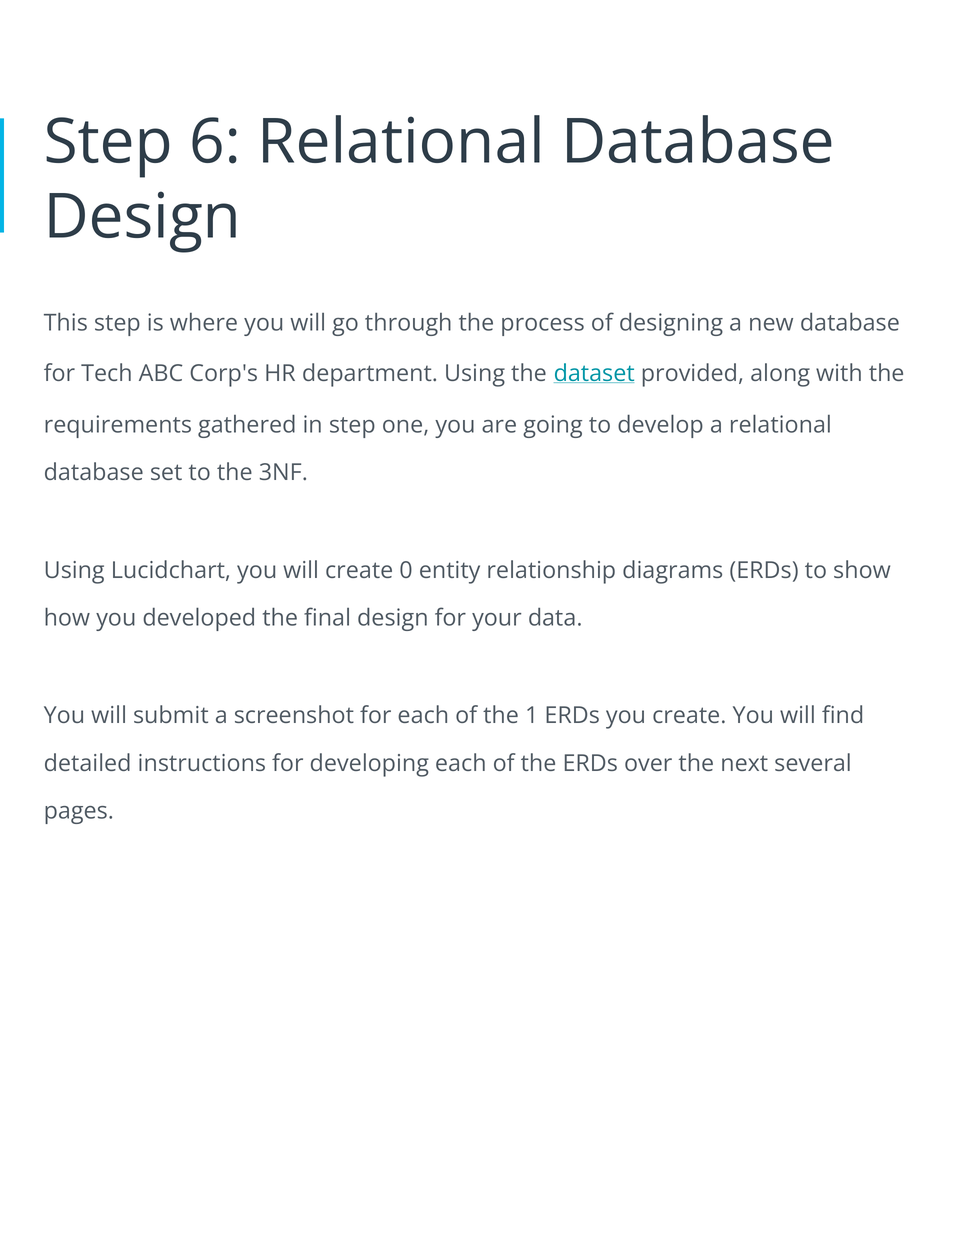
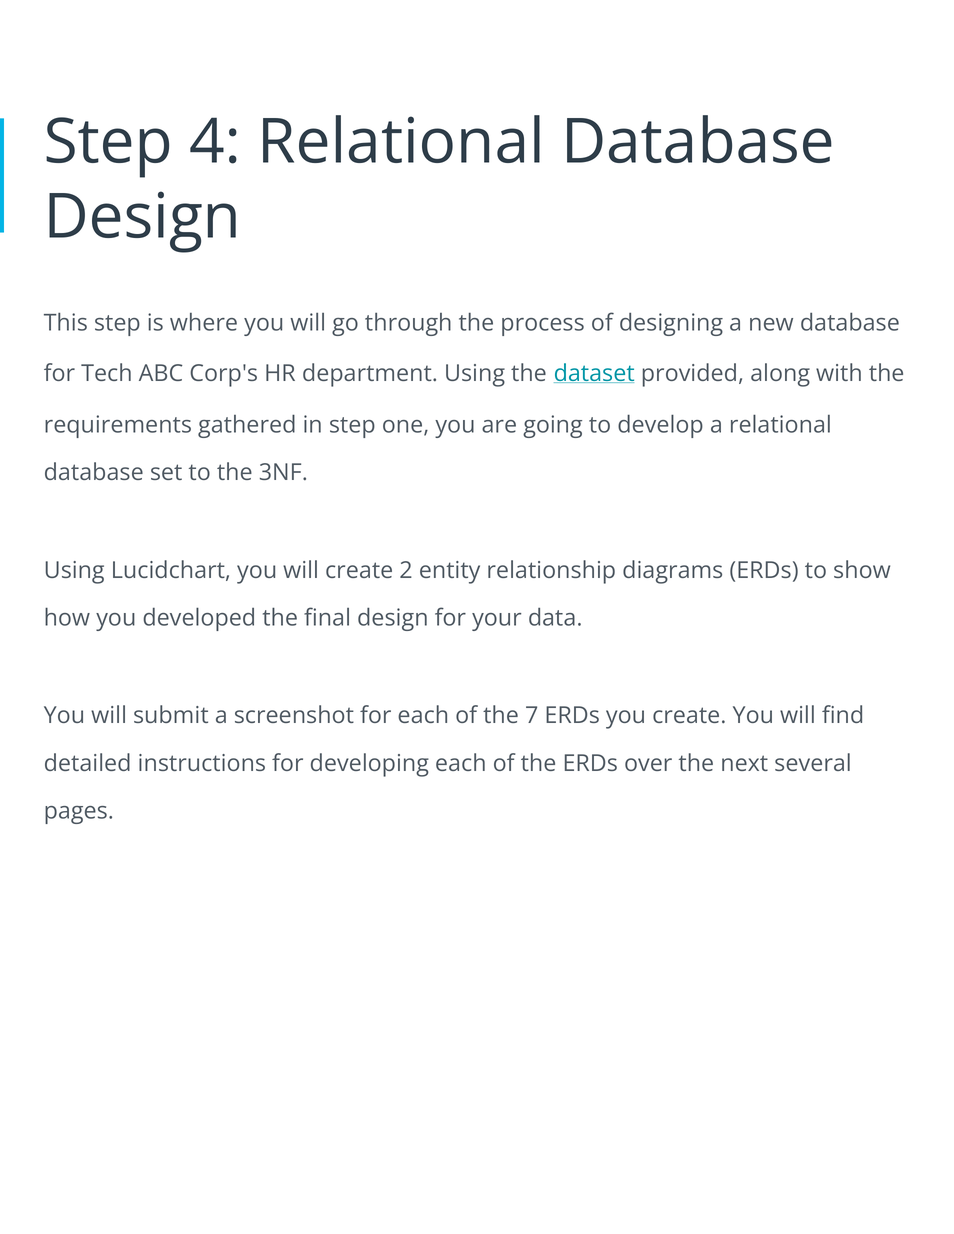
6: 6 -> 4
0: 0 -> 2
1: 1 -> 7
